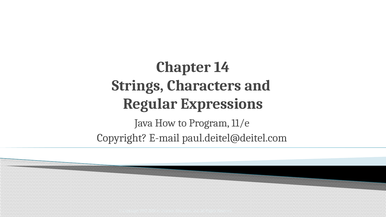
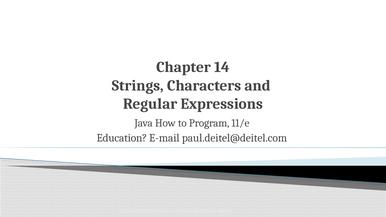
Copyright at (122, 138): Copyright -> Education
